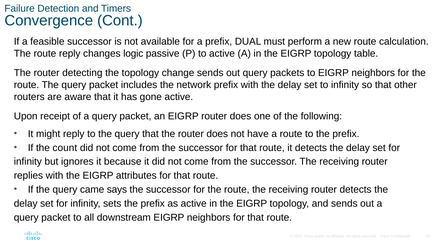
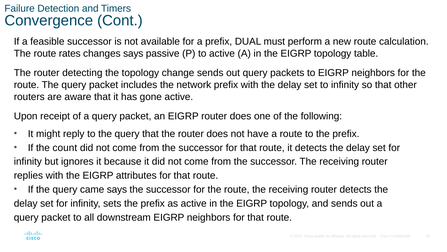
route reply: reply -> rates
changes logic: logic -> says
